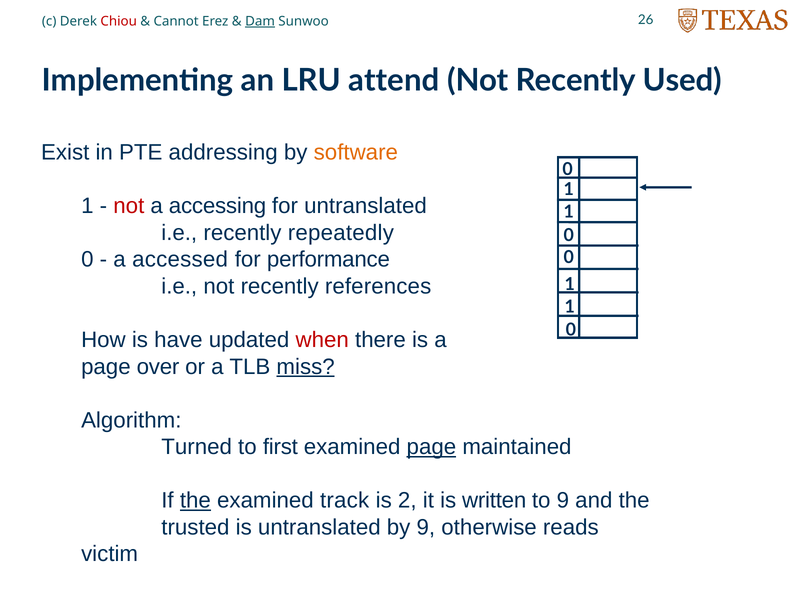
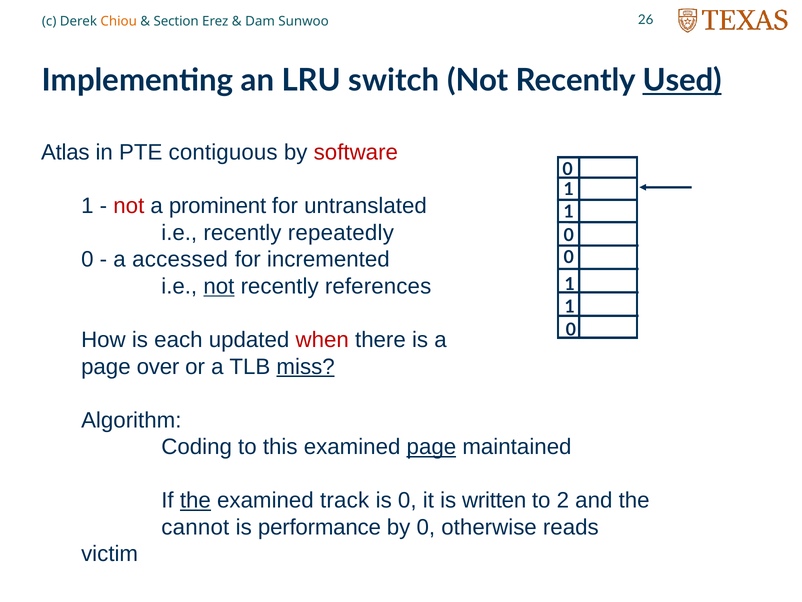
Chiou colour: red -> orange
Cannot: Cannot -> Section
Dam underline: present -> none
attend: attend -> switch
Used underline: none -> present
Exist: Exist -> Atlas
addressing: addressing -> contiguous
software colour: orange -> red
accessing: accessing -> prominent
performance: performance -> incremented
not at (219, 286) underline: none -> present
have: have -> each
Turned: Turned -> Coding
first: first -> this
is 2: 2 -> 0
to 9: 9 -> 2
trusted: trusted -> cannot
is untranslated: untranslated -> performance
by 9: 9 -> 0
